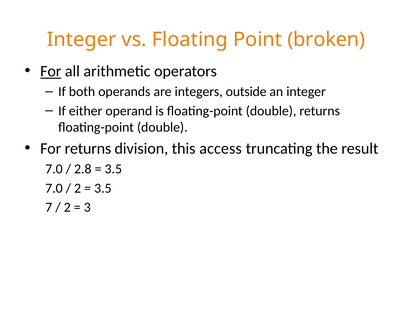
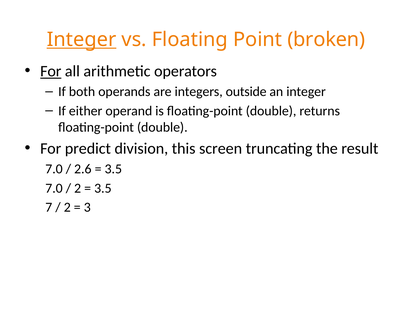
Integer at (82, 40) underline: none -> present
For returns: returns -> predict
access: access -> screen
2.8: 2.8 -> 2.6
